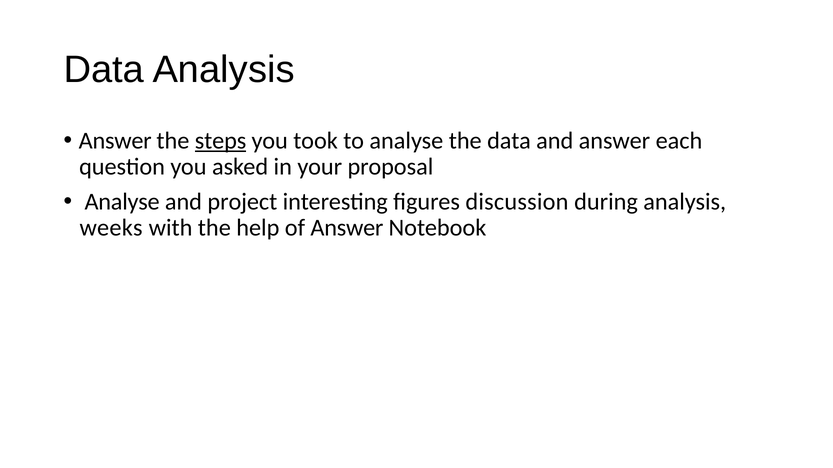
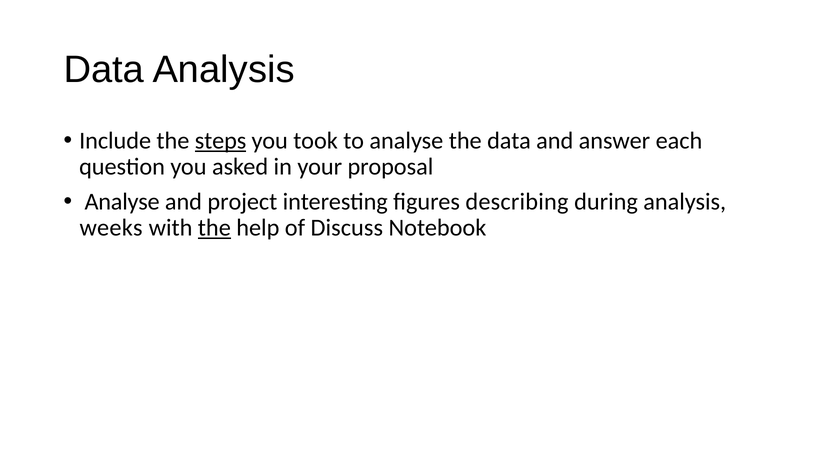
Answer at (115, 141): Answer -> Include
discussion: discussion -> describing
the at (214, 228) underline: none -> present
of Answer: Answer -> Discuss
